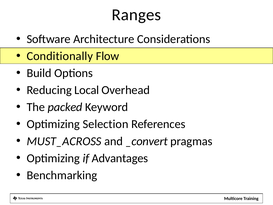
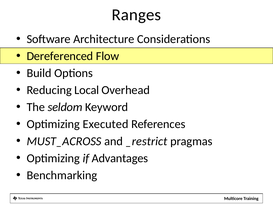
Conditionally: Conditionally -> Dereferenced
packed: packed -> seldom
Selection: Selection -> Executed
_convert: _convert -> _restrict
